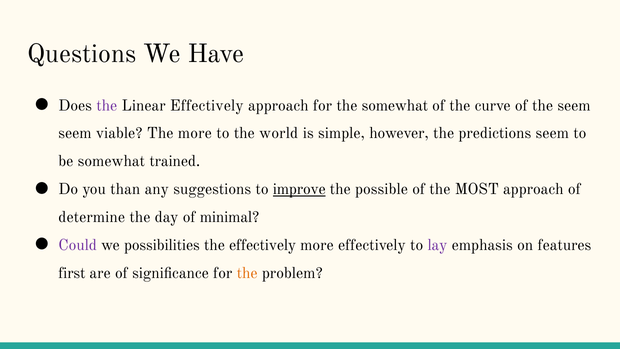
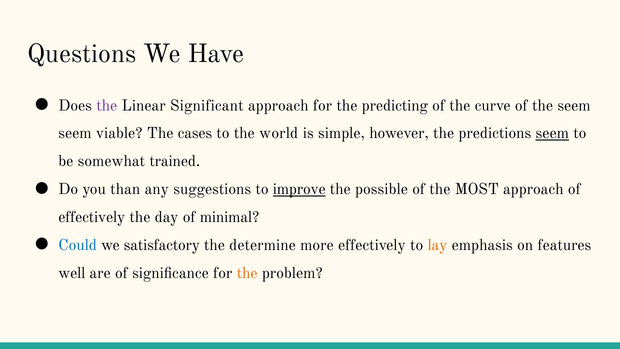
Linear Effectively: Effectively -> Significant
the somewhat: somewhat -> predicting
The more: more -> cases
seem at (552, 133) underline: none -> present
determine at (92, 217): determine -> effectively
Could colour: purple -> blue
possibilities: possibilities -> satisfactory
the effectively: effectively -> determine
lay colour: purple -> orange
first: first -> well
